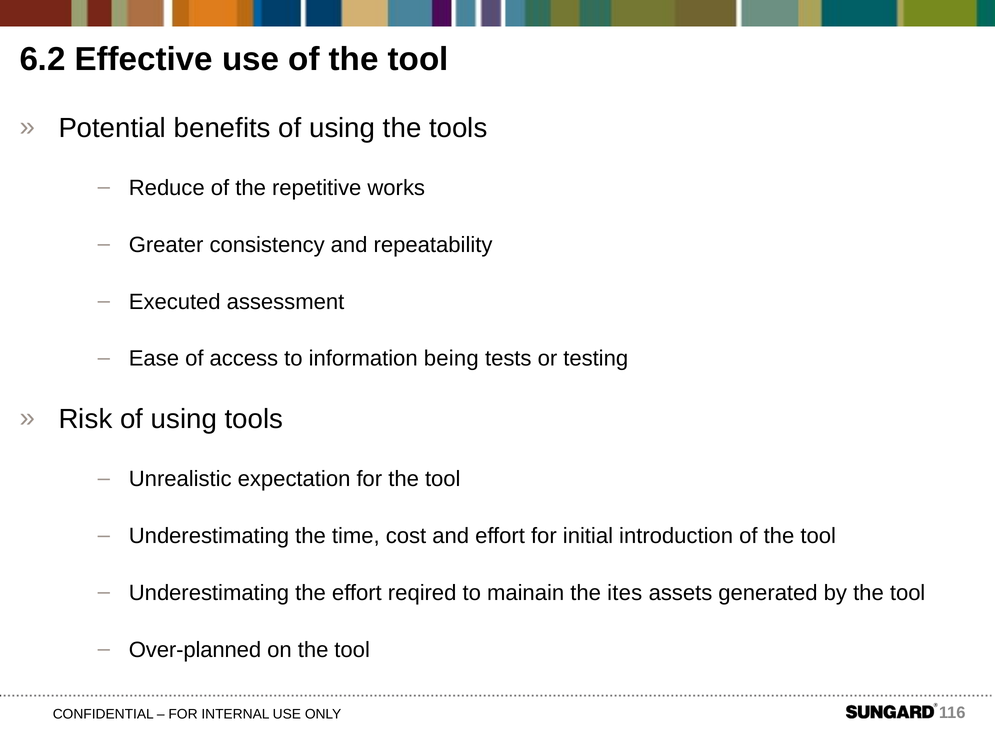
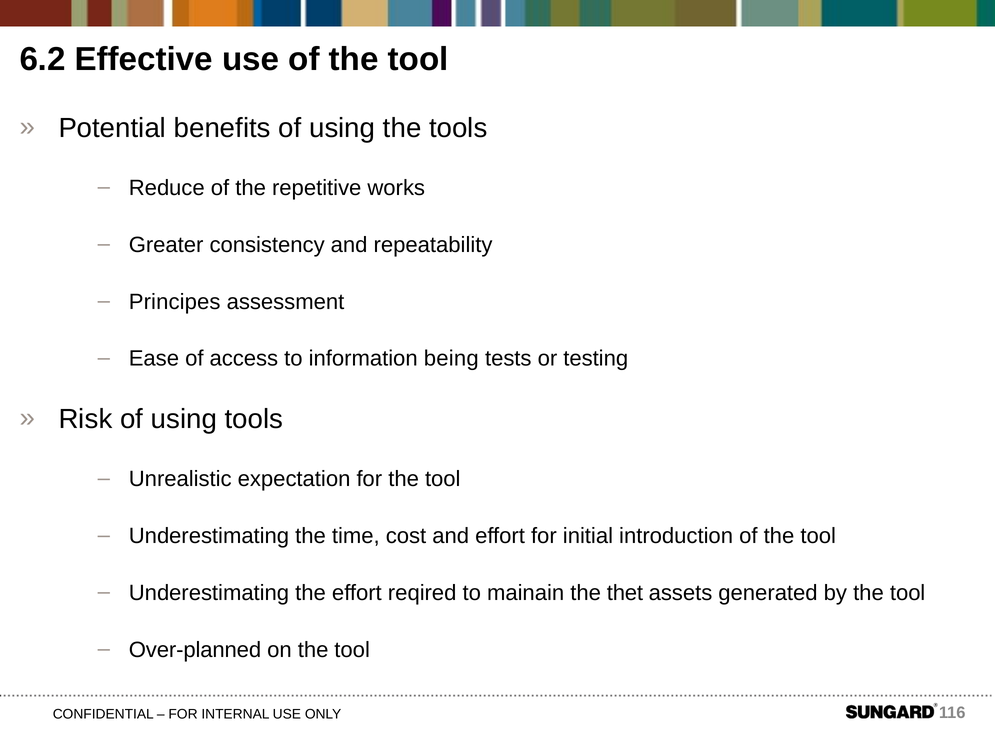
Executed: Executed -> Principes
ites: ites -> thet
